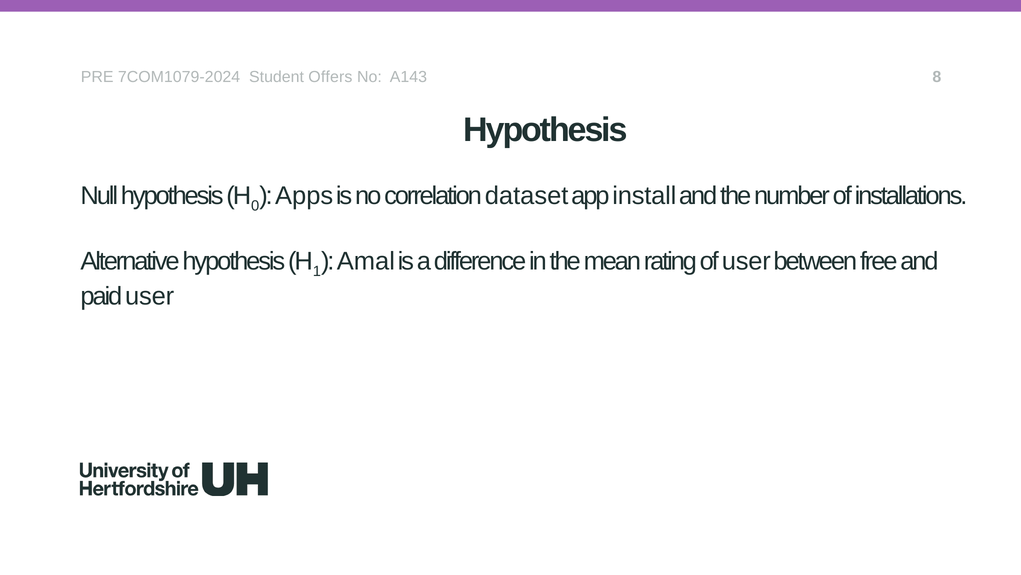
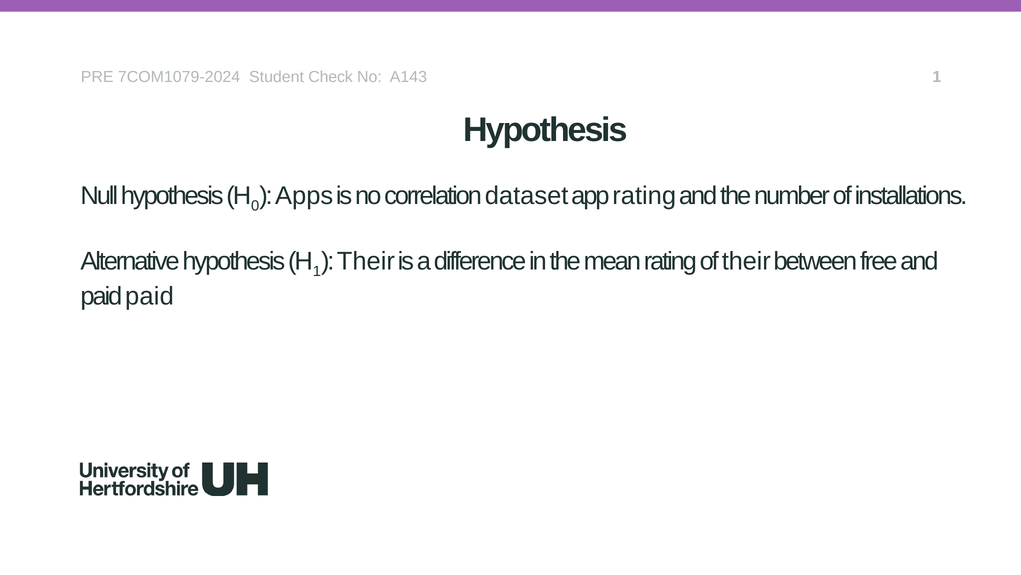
Offers: Offers -> Check
A143 8: 8 -> 1
app install: install -> rating
Amal at (366, 261): Amal -> Their
of user: user -> their
paid user: user -> paid
